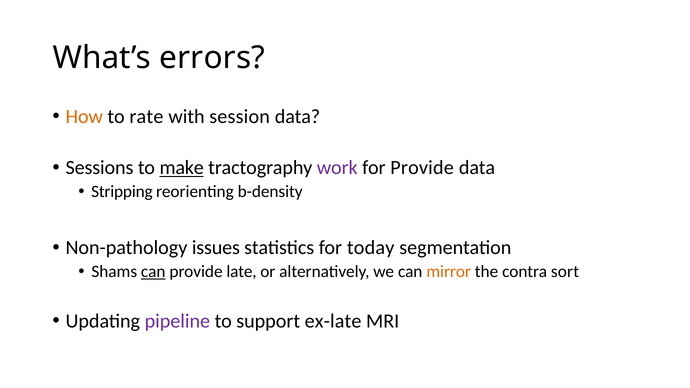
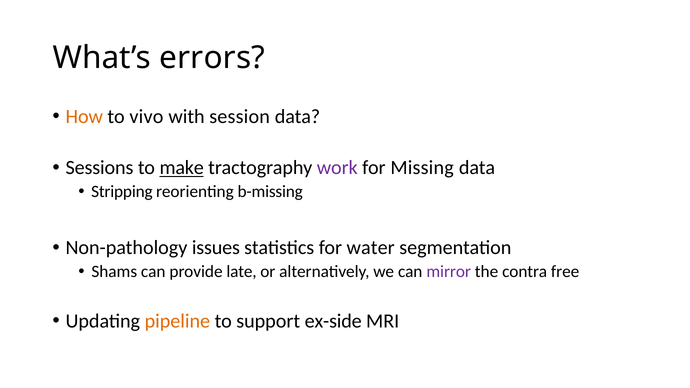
rate: rate -> vivo
for Provide: Provide -> Missing
b-density: b-density -> b-missing
today: today -> water
can at (153, 272) underline: present -> none
mirror colour: orange -> purple
sort: sort -> free
pipeline colour: purple -> orange
ex-late: ex-late -> ex-side
